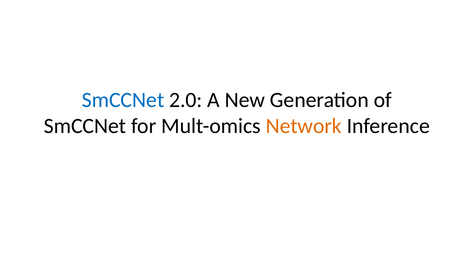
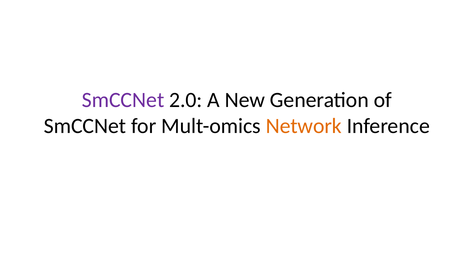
SmCCNet at (123, 100) colour: blue -> purple
